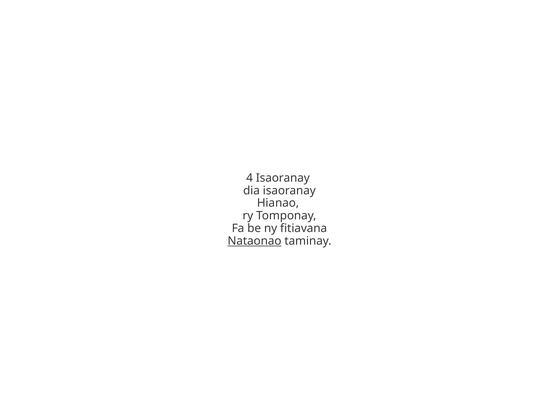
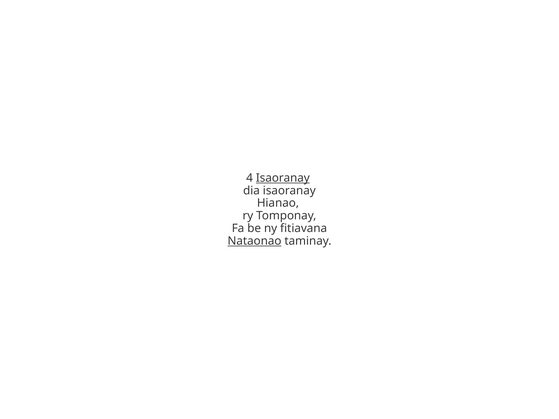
Isaoranay at (283, 178) underline: none -> present
